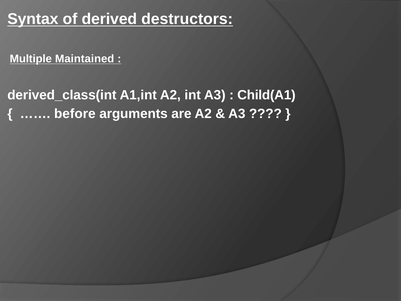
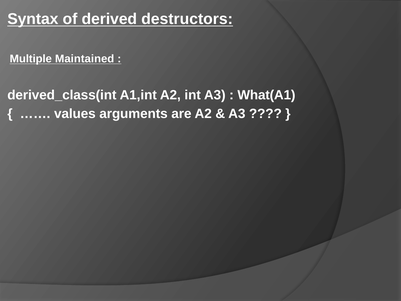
Child(A1: Child(A1 -> What(A1
before: before -> values
